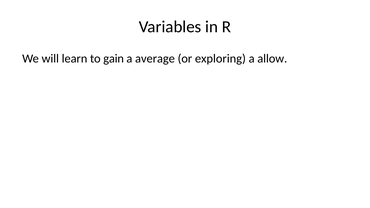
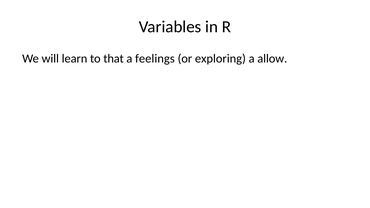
gain: gain -> that
average: average -> feelings
